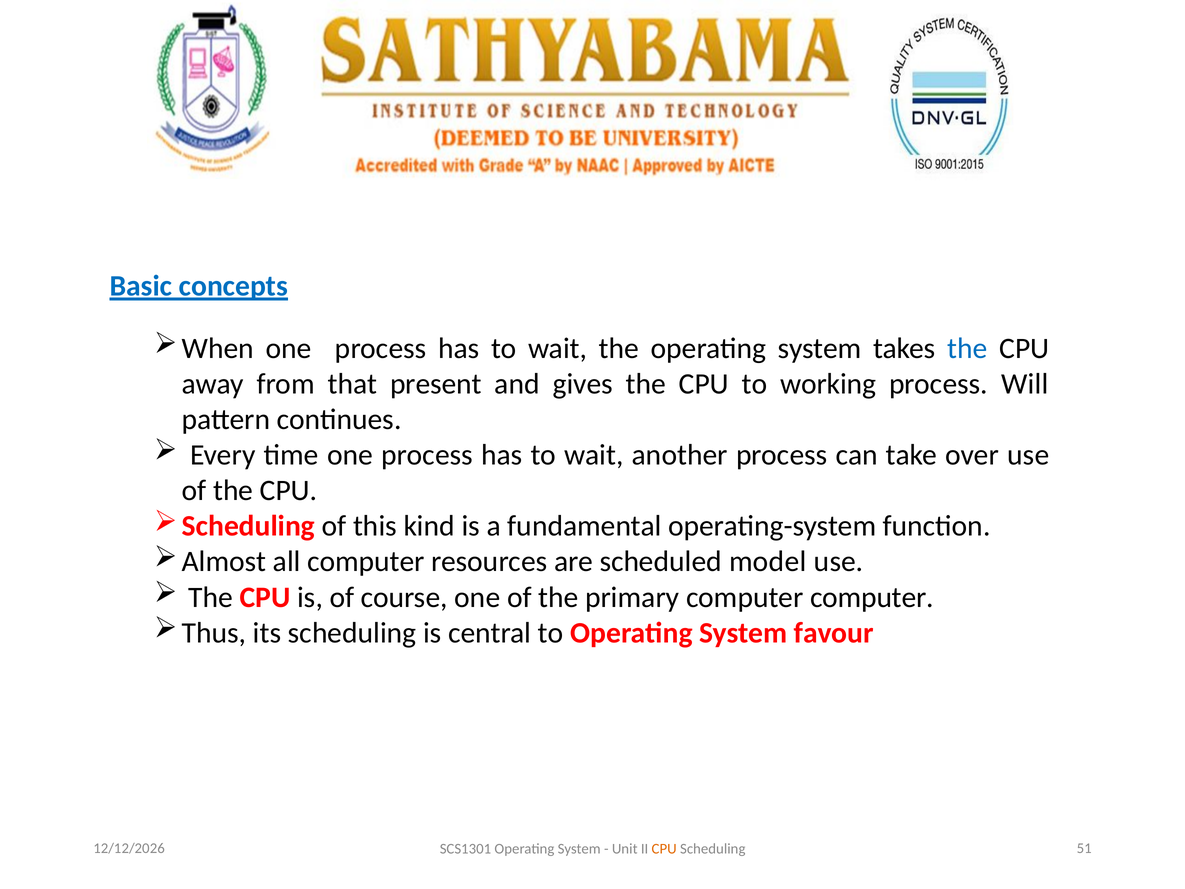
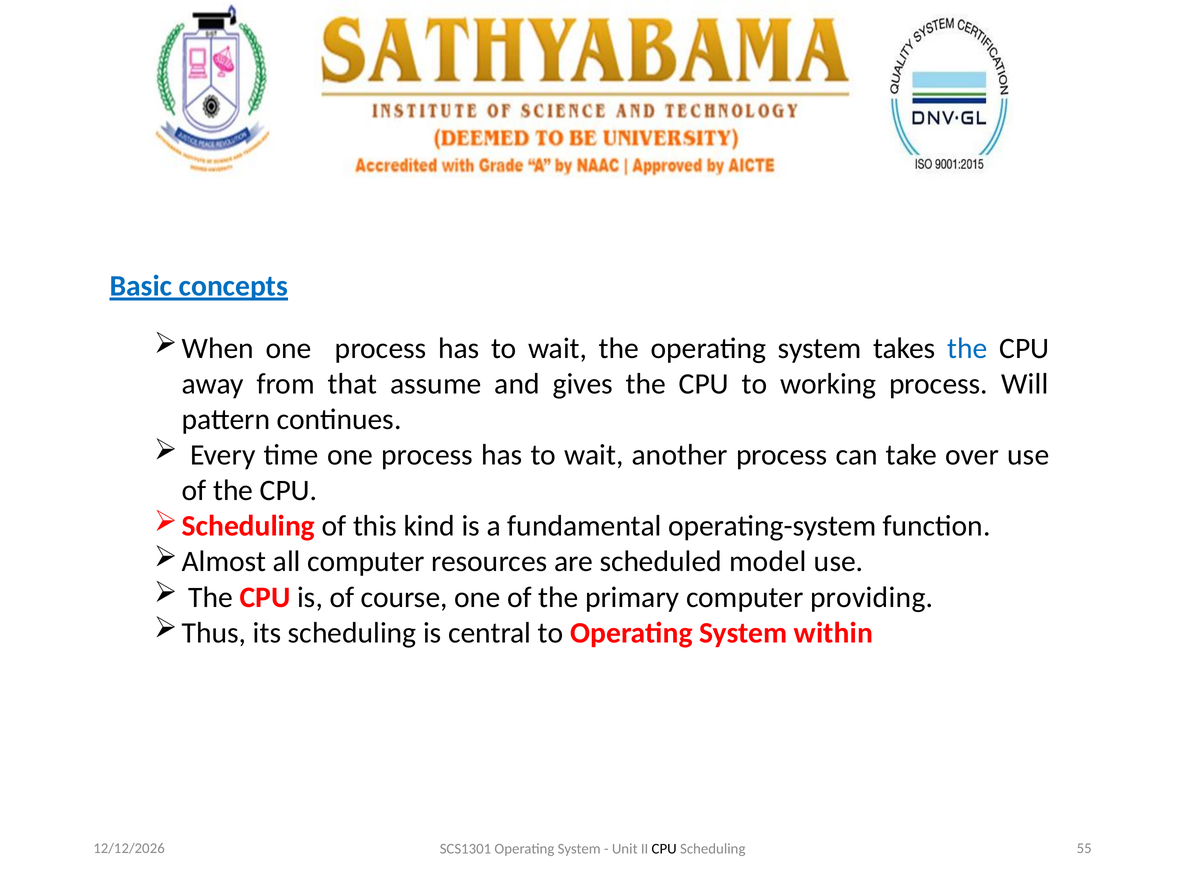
present: present -> assume
computer computer: computer -> providing
favour: favour -> within
CPU at (664, 848) colour: orange -> black
51: 51 -> 55
